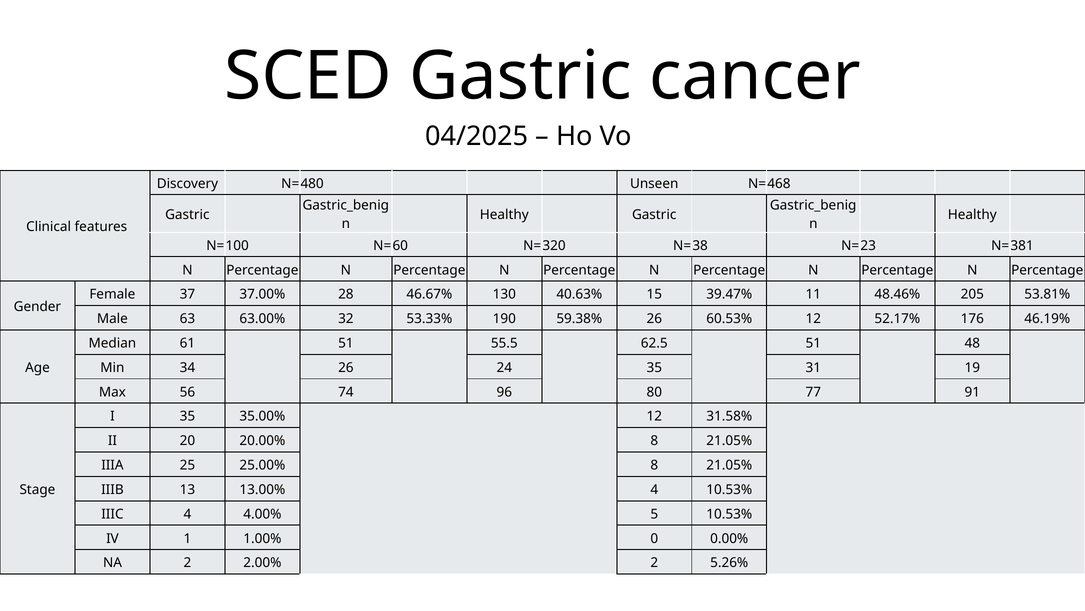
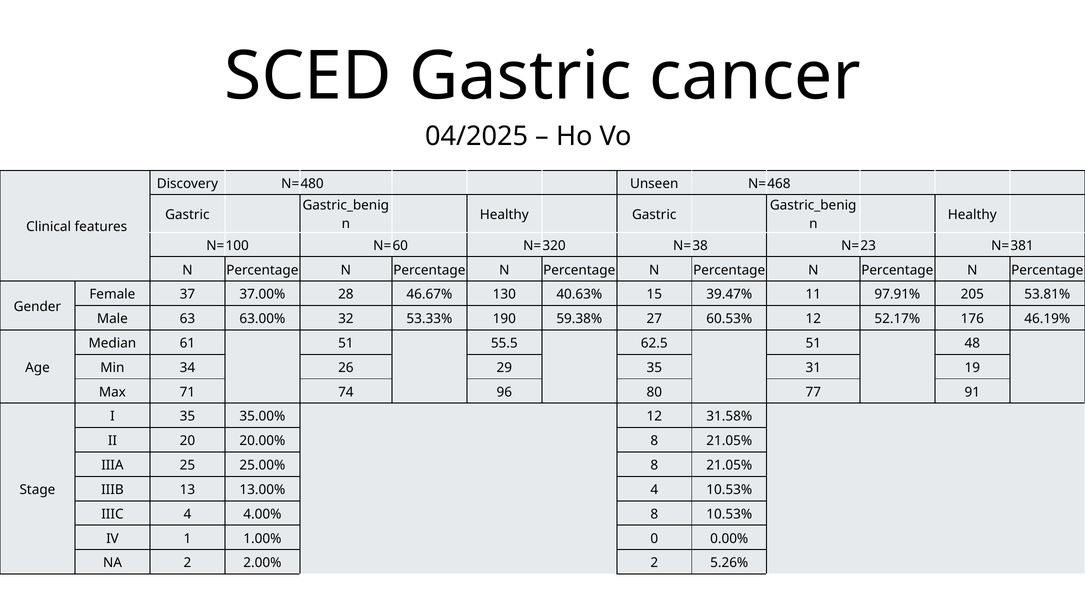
48.46%: 48.46% -> 97.91%
59.38% 26: 26 -> 27
24: 24 -> 29
56: 56 -> 71
4.00% 5: 5 -> 8
